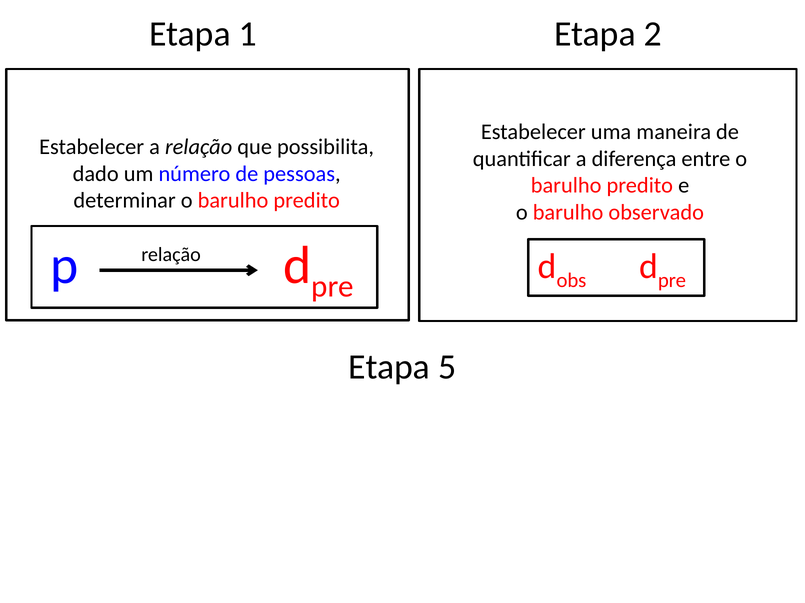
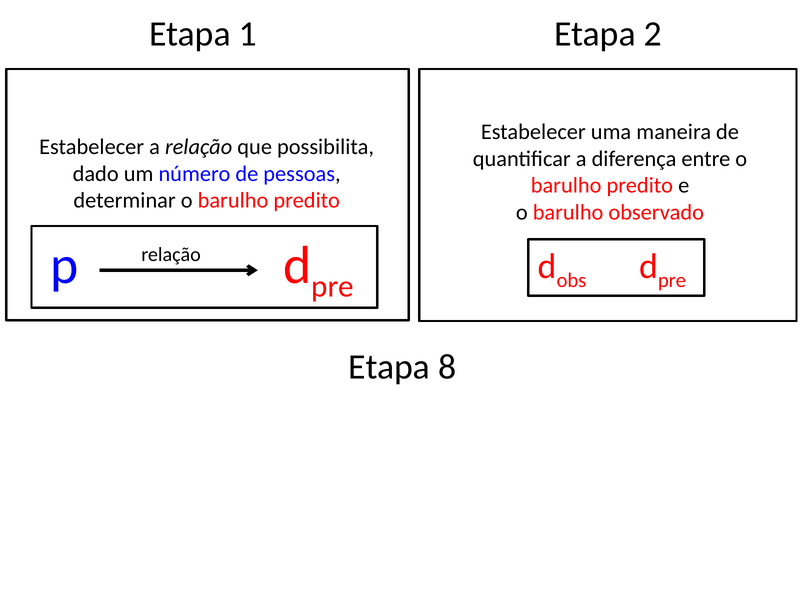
5: 5 -> 8
